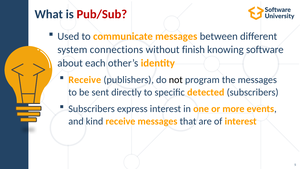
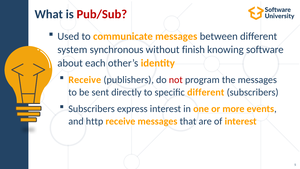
connections: connections -> synchronous
not colour: black -> red
specific detected: detected -> different
kind: kind -> http
